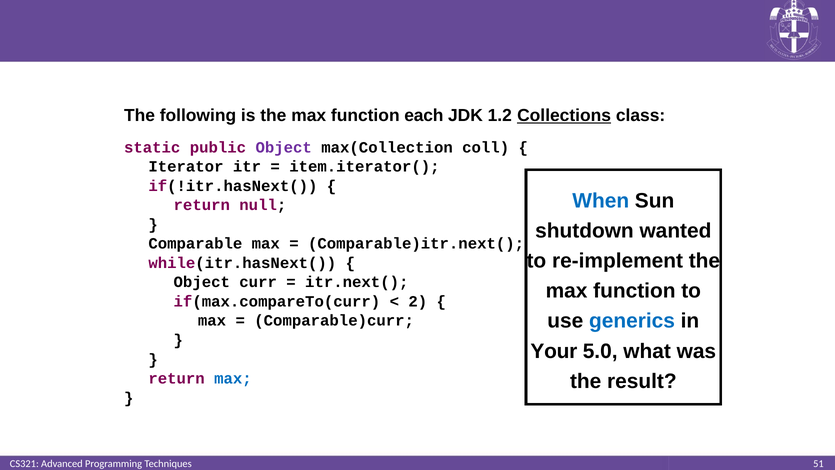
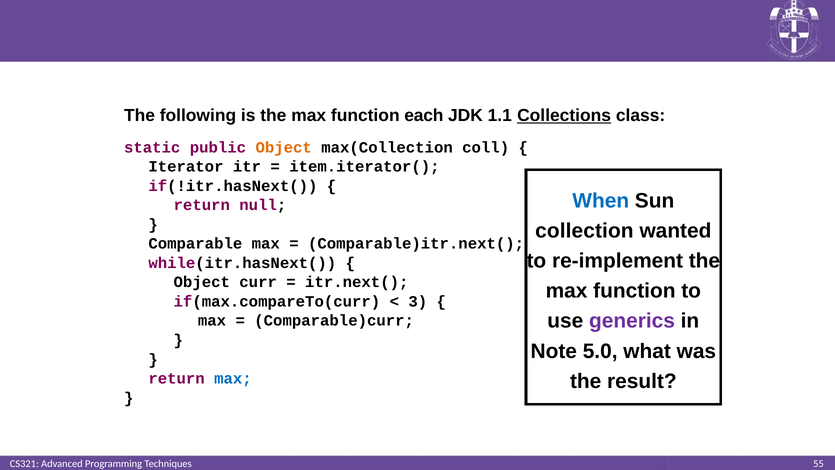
1.2: 1.2 -> 1.1
Object at (284, 147) colour: purple -> orange
shutdown: shutdown -> collection
2: 2 -> 3
generics colour: blue -> purple
Your: Your -> Note
51: 51 -> 55
